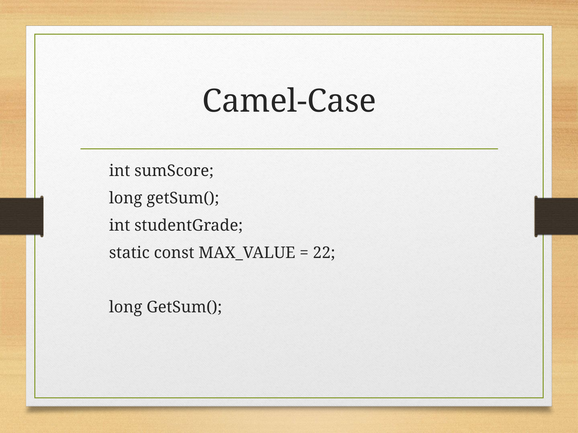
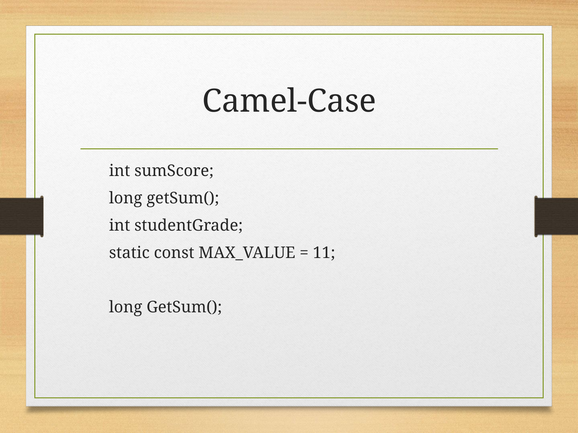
22: 22 -> 11
